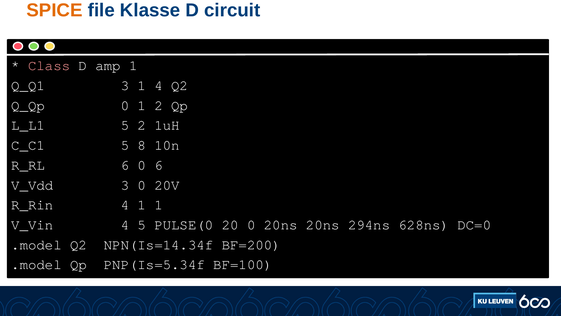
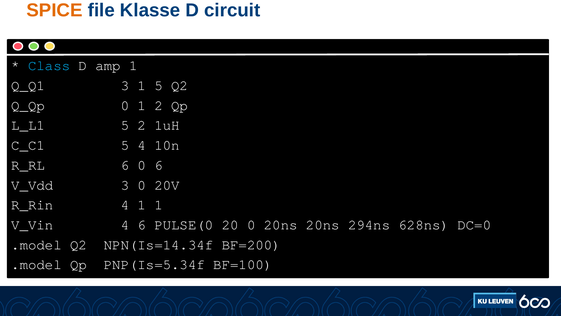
Class colour: pink -> light blue
1 4: 4 -> 5
5 8: 8 -> 4
4 5: 5 -> 6
